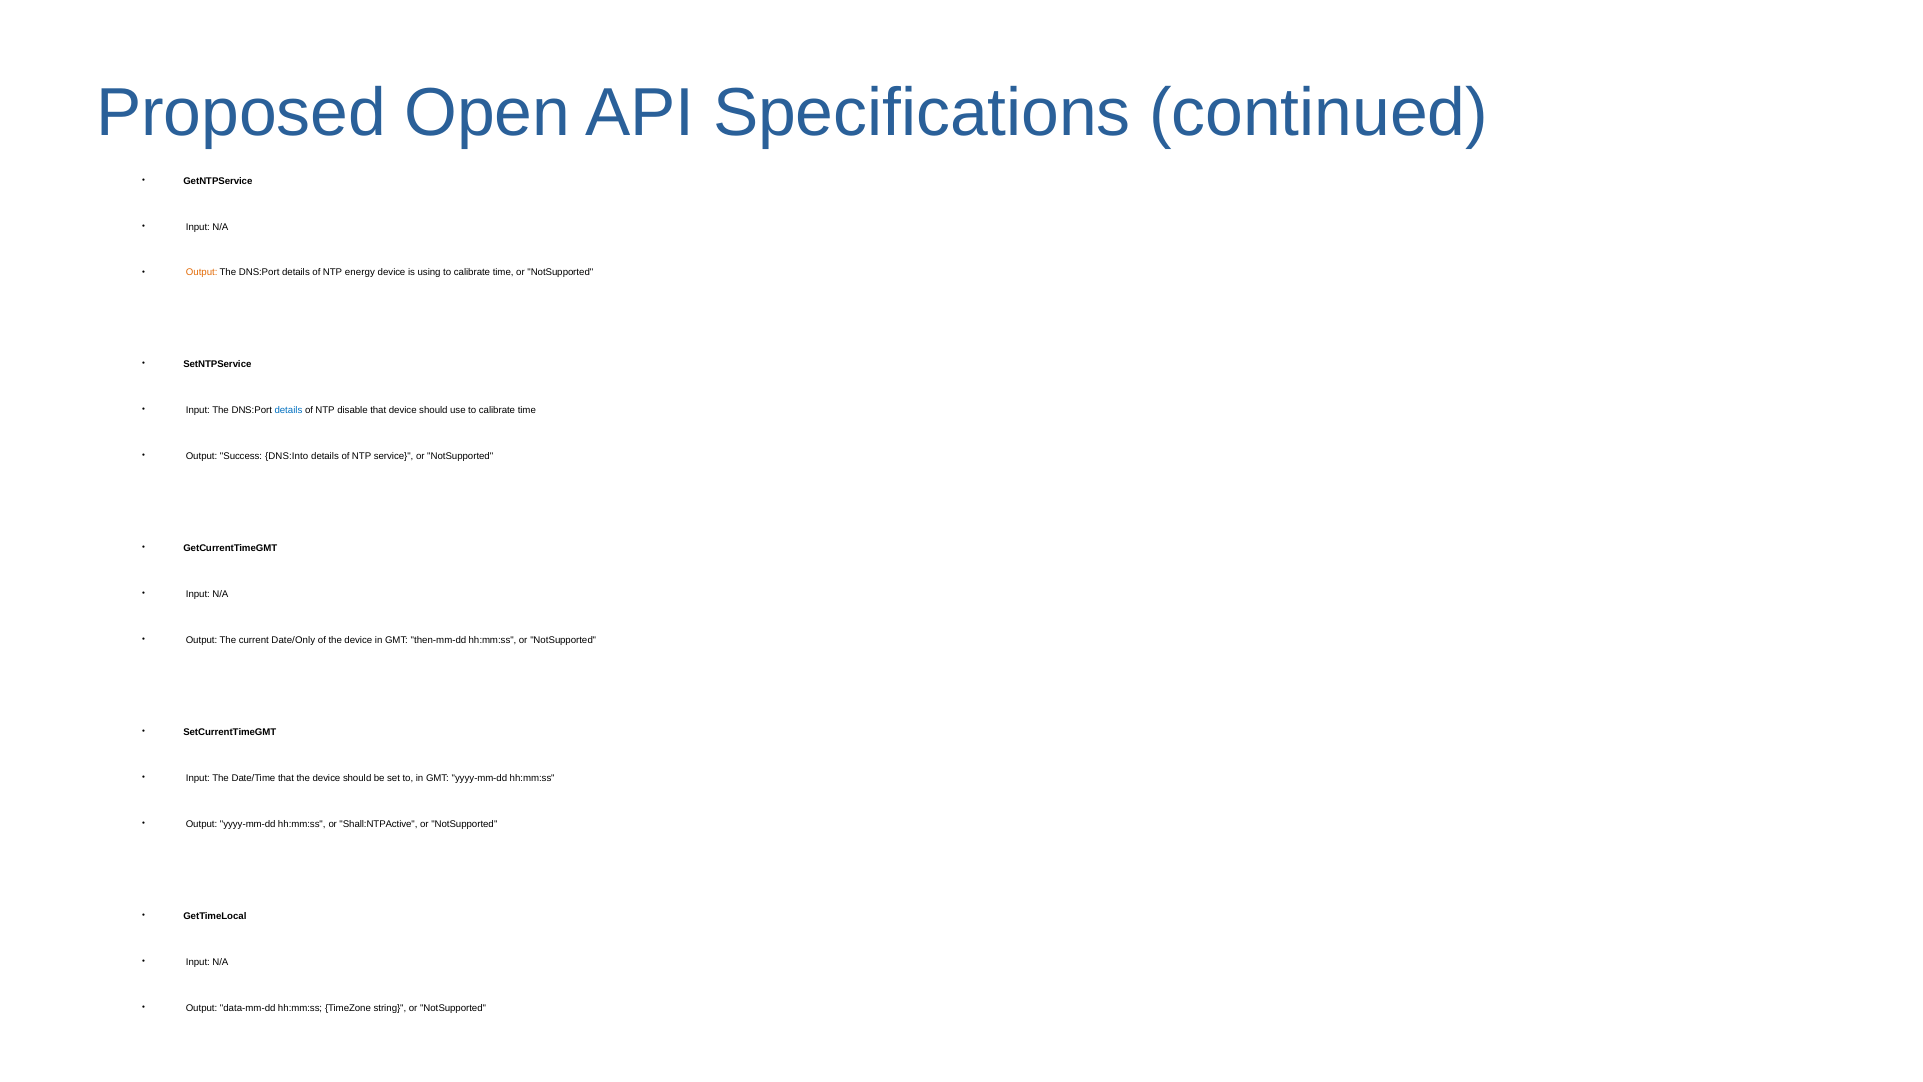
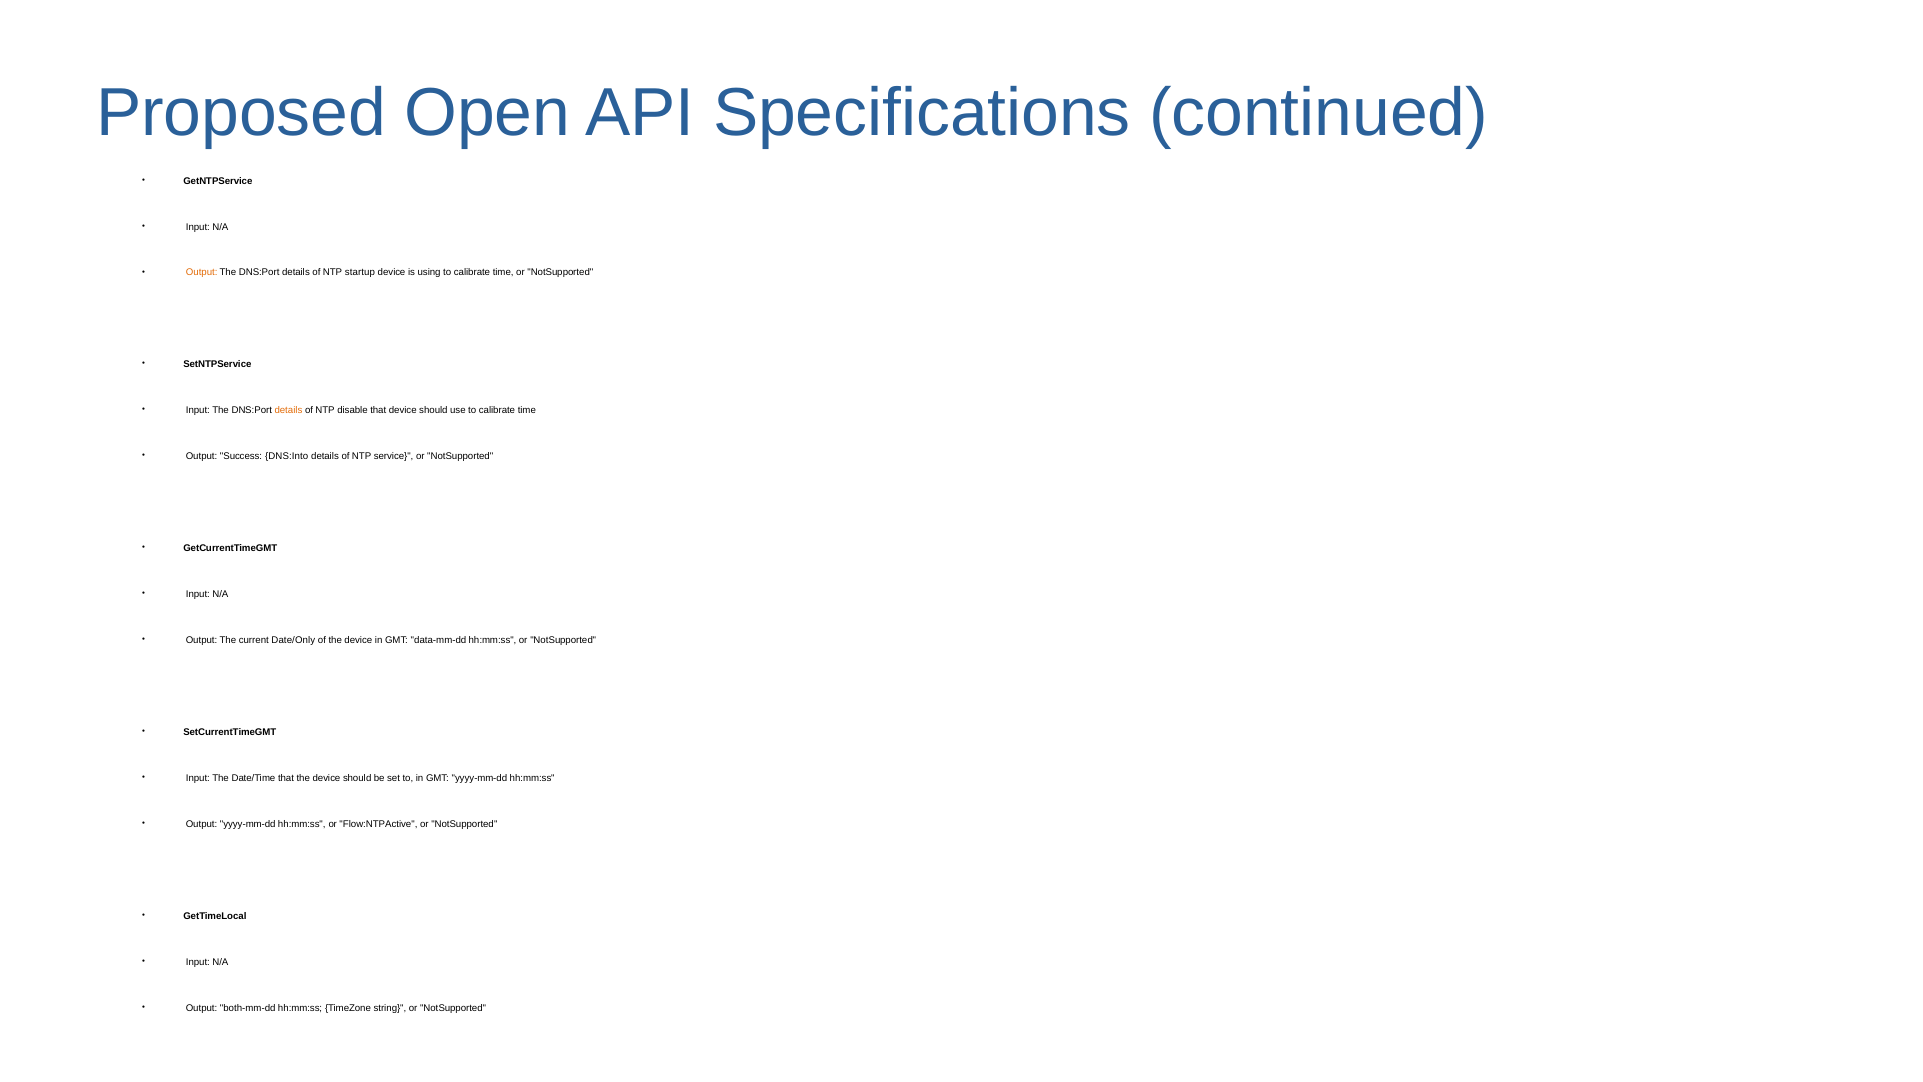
energy: energy -> startup
details at (288, 411) colour: blue -> orange
then-mm-dd: then-mm-dd -> data-mm-dd
Shall:NTPActive: Shall:NTPActive -> Flow:NTPActive
data-mm-dd: data-mm-dd -> both-mm-dd
